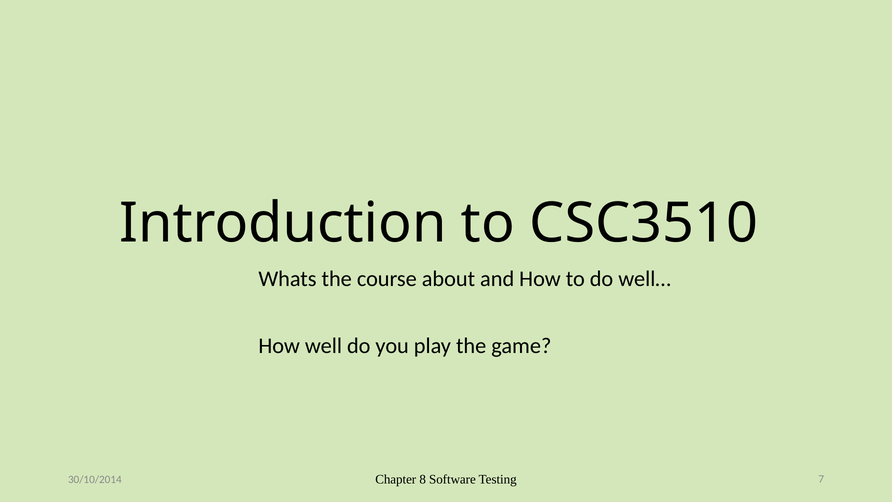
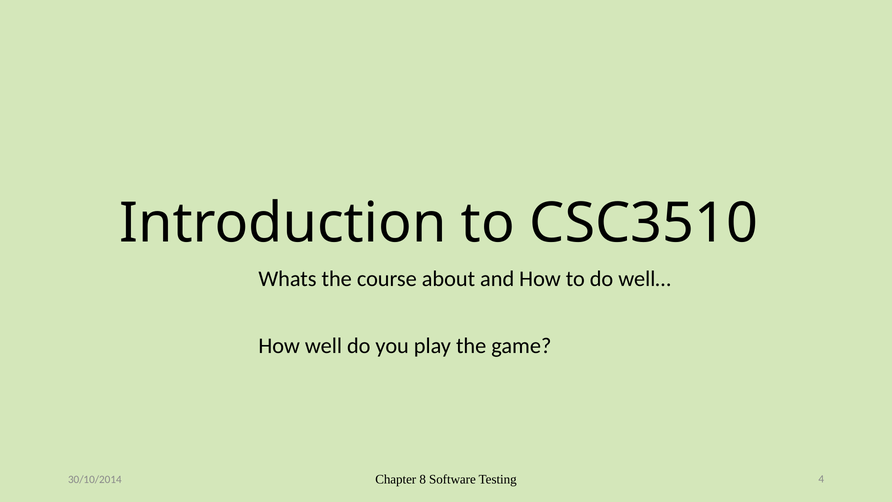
7: 7 -> 4
